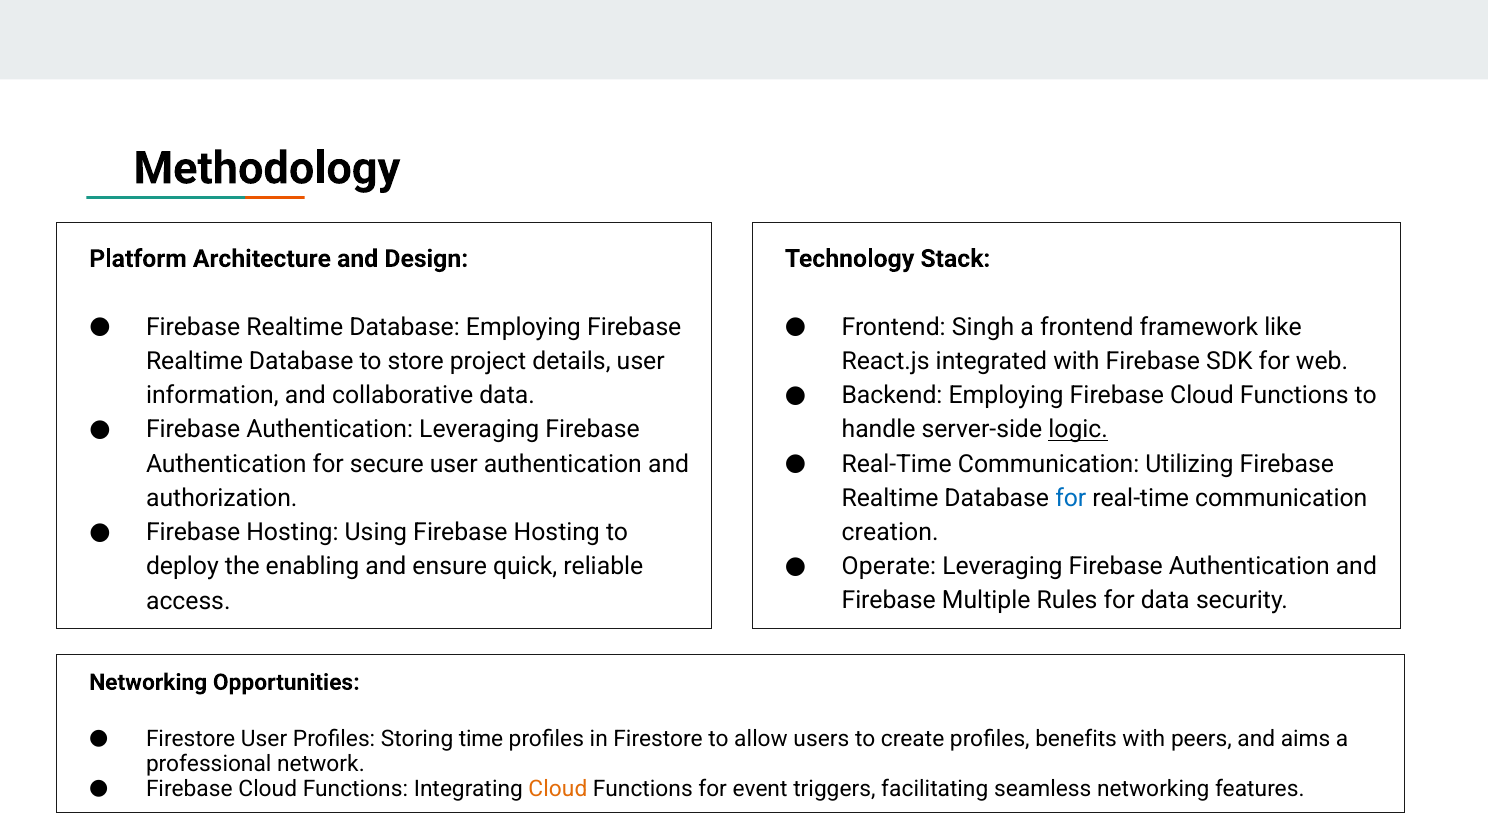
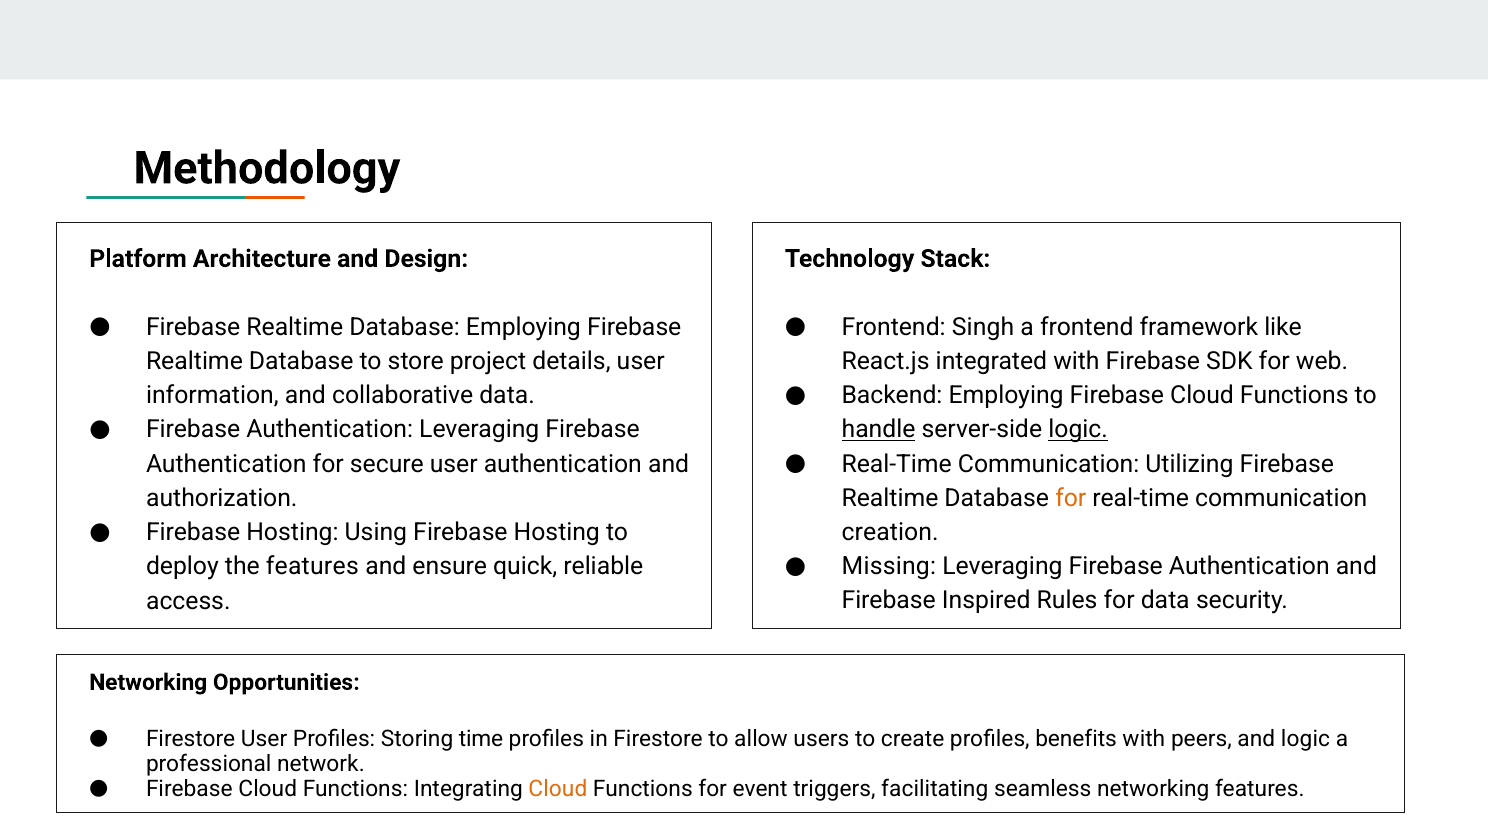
handle underline: none -> present
for at (1071, 498) colour: blue -> orange
Operate: Operate -> Missing
the enabling: enabling -> features
Multiple: Multiple -> Inspired
and aims: aims -> logic
